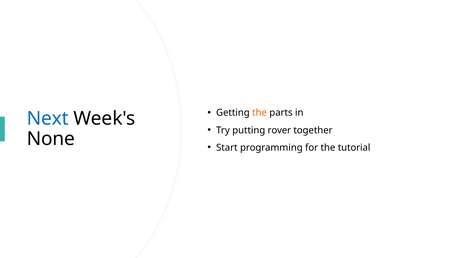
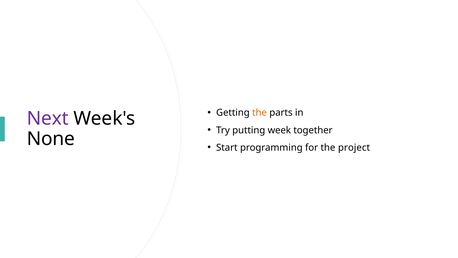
Next colour: blue -> purple
rover: rover -> week
tutorial: tutorial -> project
